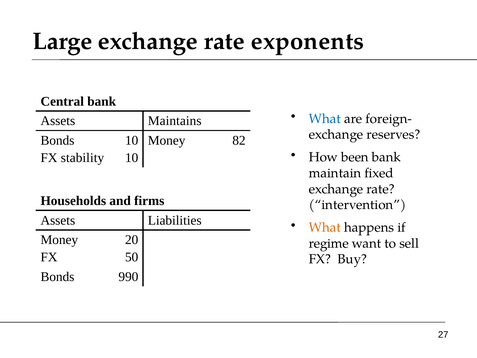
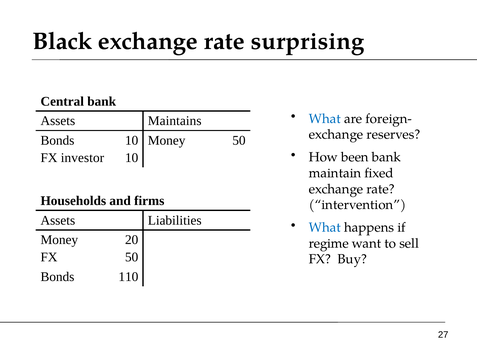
Large: Large -> Black
exponents: exponents -> surprising
Money 82: 82 -> 50
stability: stability -> investor
What at (325, 227) colour: orange -> blue
990: 990 -> 110
